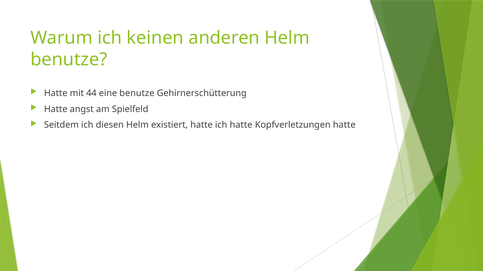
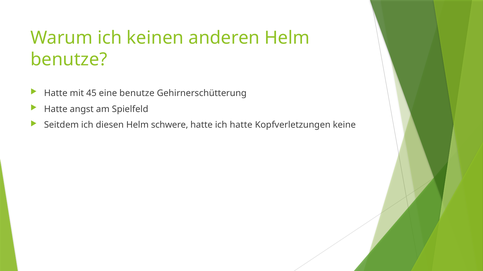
44: 44 -> 45
existiert: existiert -> schwere
Kopfverletzungen hatte: hatte -> keine
